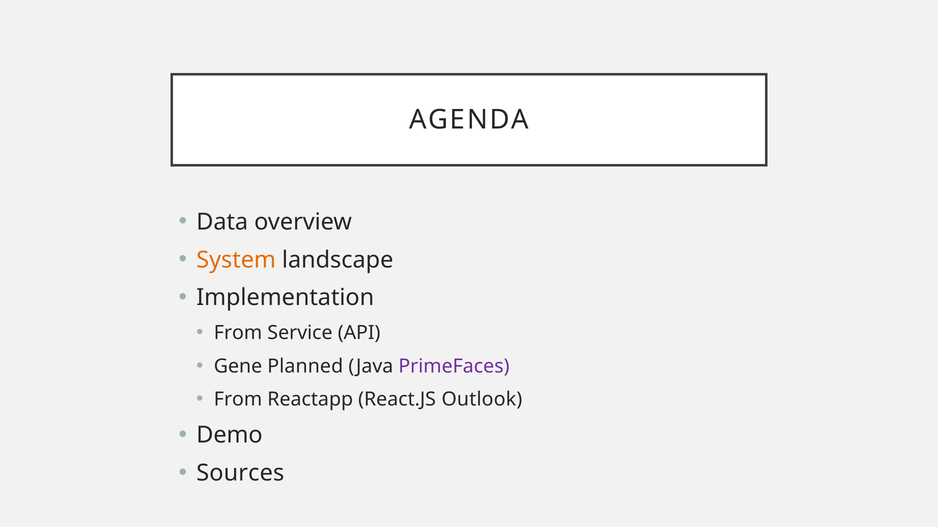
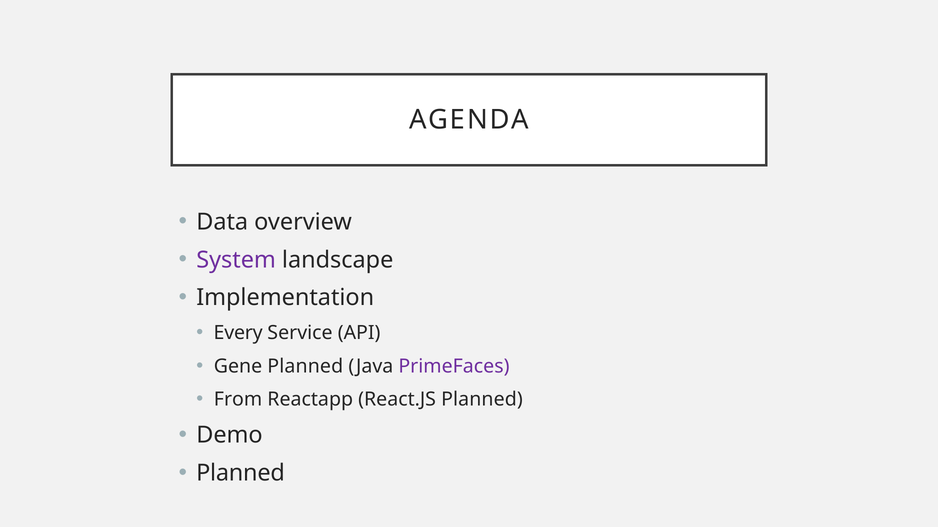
System colour: orange -> purple
From at (238, 333): From -> Every
React.JS Outlook: Outlook -> Planned
Sources at (240, 474): Sources -> Planned
